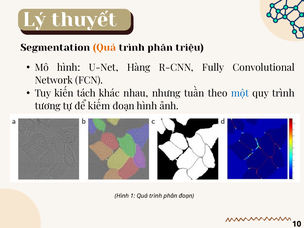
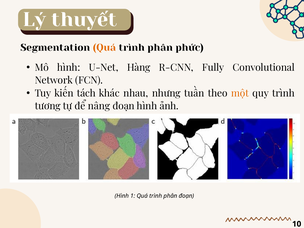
triệu: triệu -> phức
một colour: blue -> orange
kiếm: kiếm -> nâng
